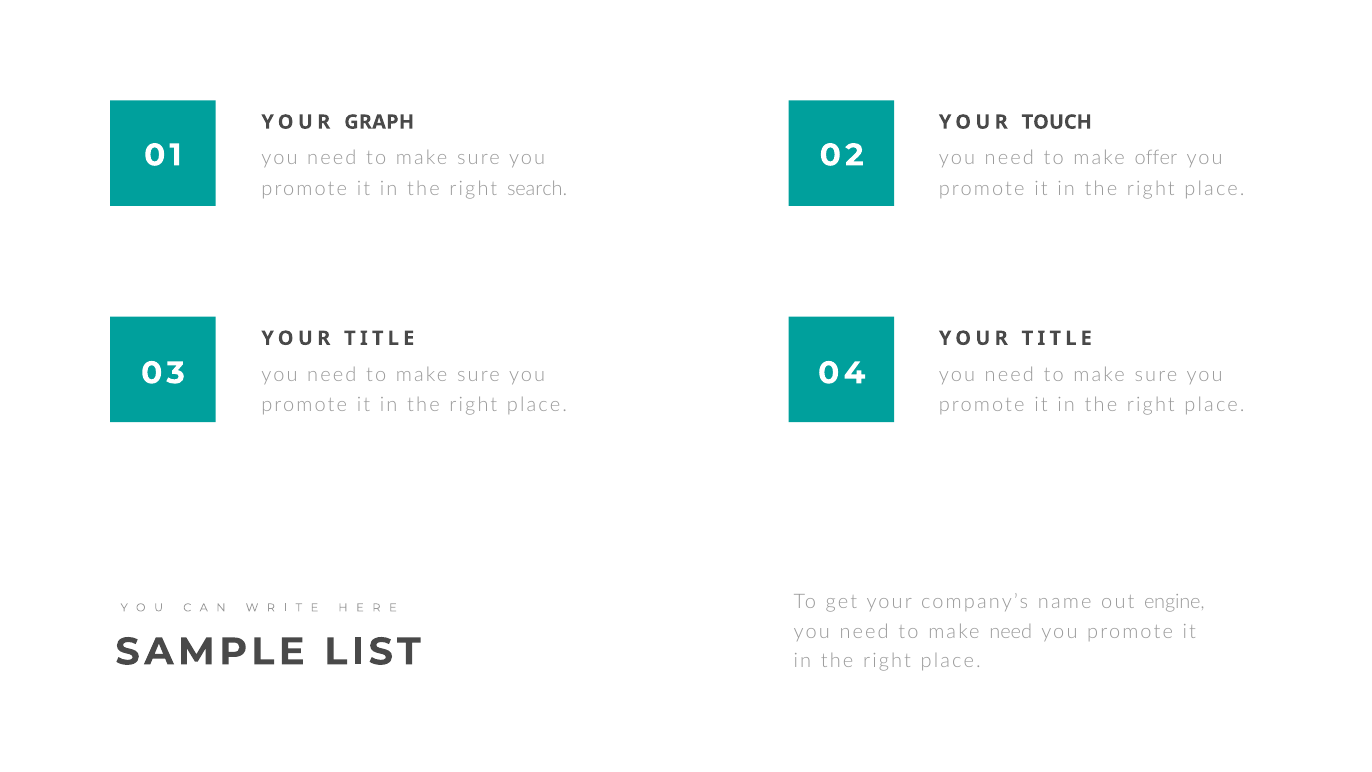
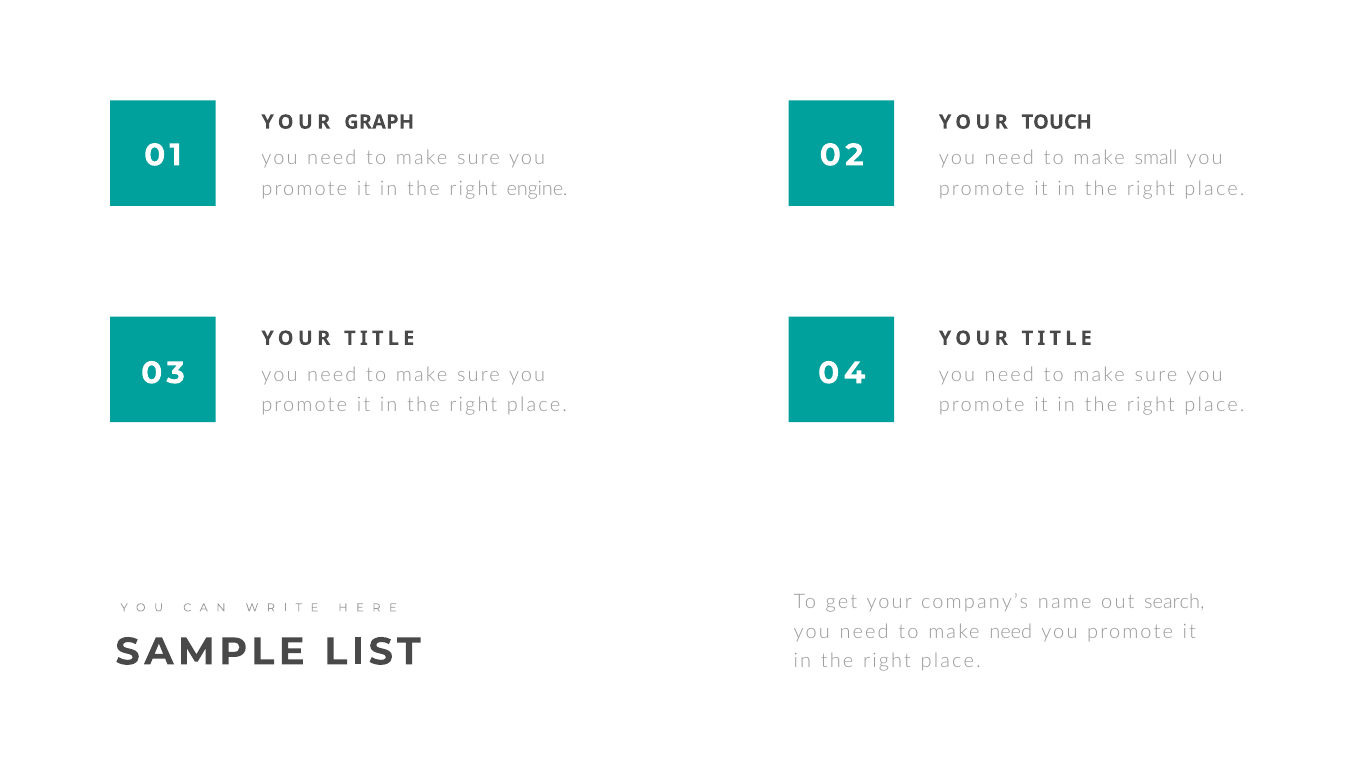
offer: offer -> small
search: search -> engine
engine: engine -> search
